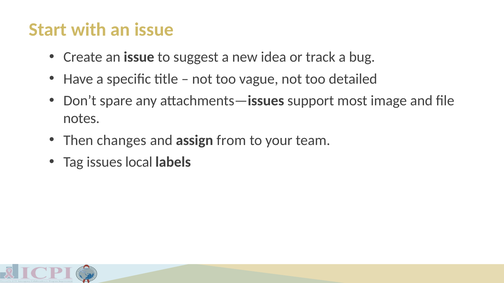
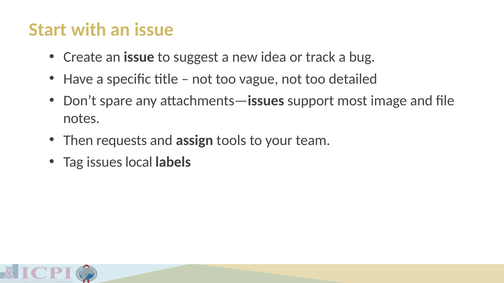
changes: changes -> requests
from: from -> tools
